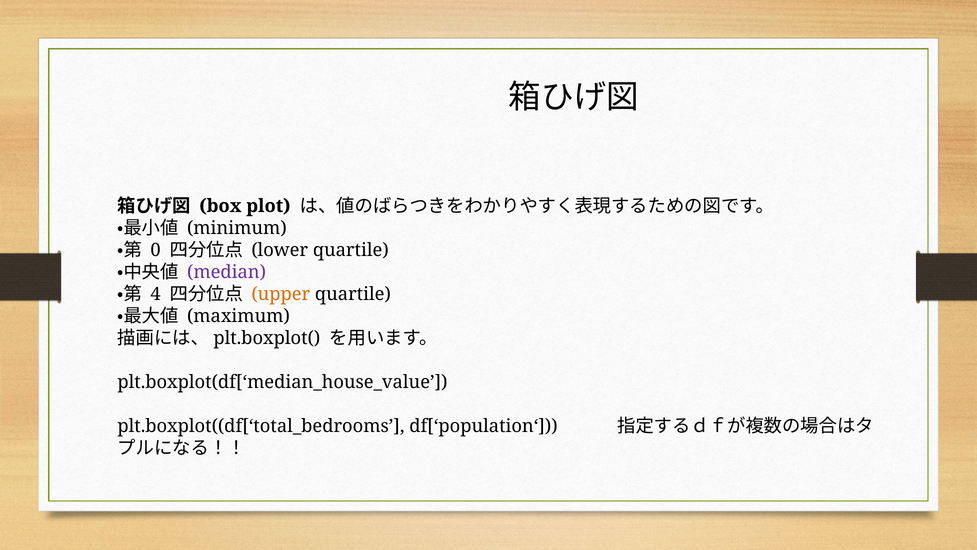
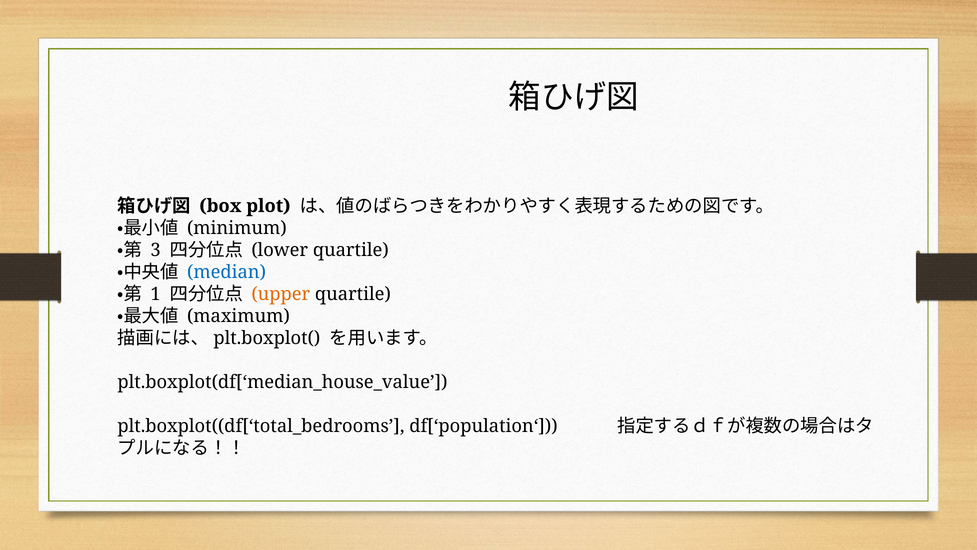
0: 0 -> 3
median colour: purple -> blue
4: 4 -> 1
